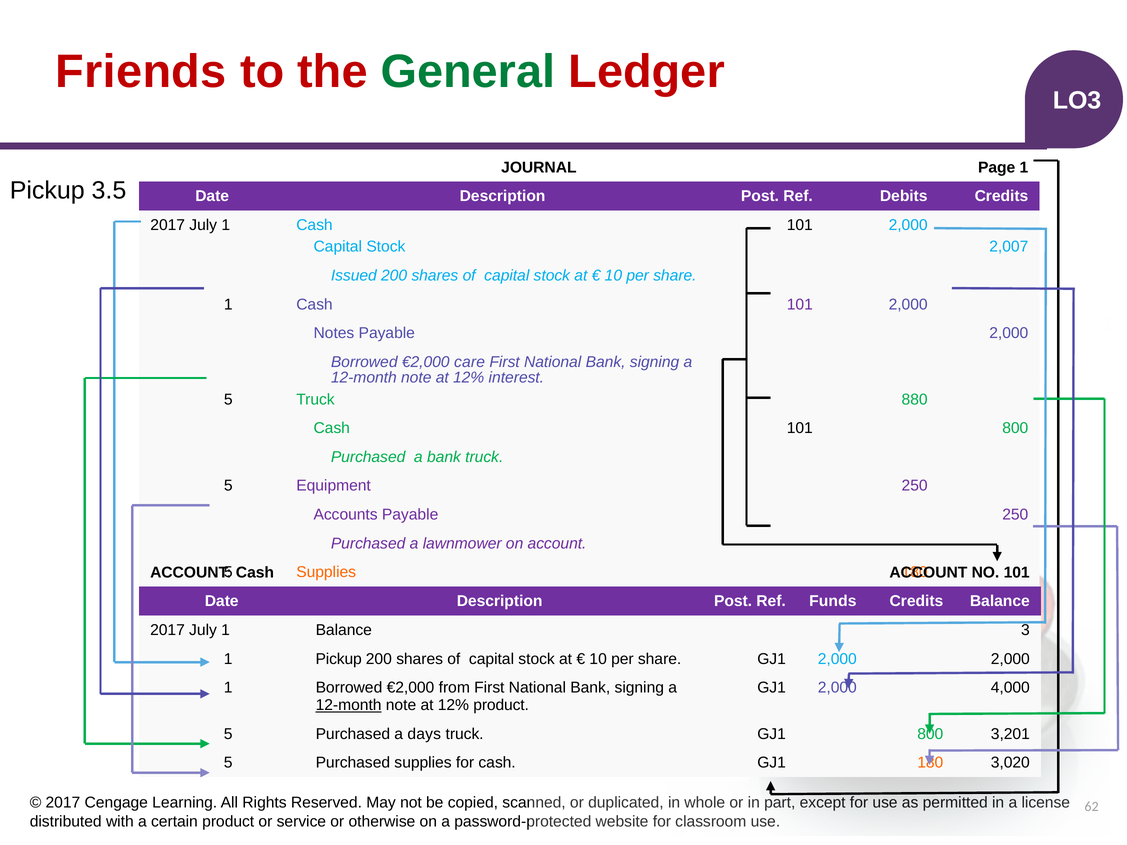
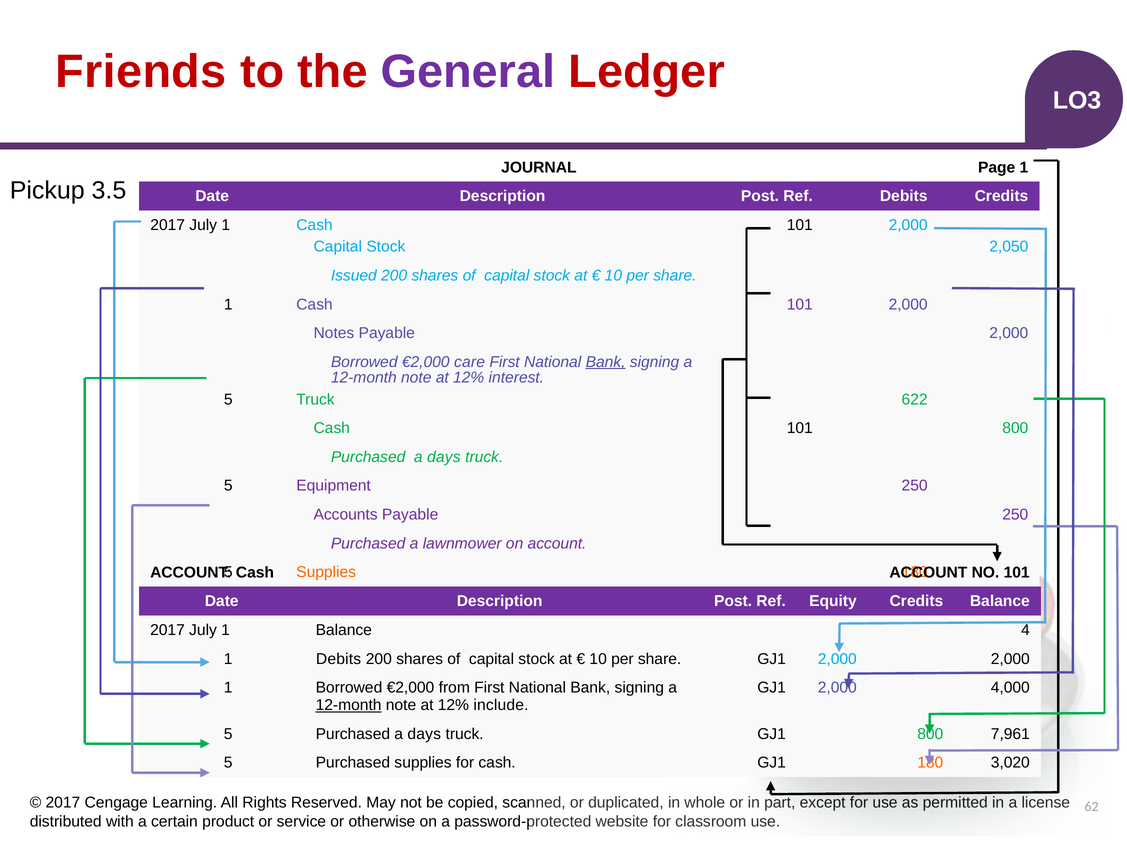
General colour: green -> purple
2,007: 2,007 -> 2,050
Bank at (606, 362) underline: none -> present
880: 880 -> 622
bank at (444, 457): bank -> days
Funds: Funds -> Equity
3: 3 -> 4
1 Pickup: Pickup -> Debits
12% product: product -> include
3,201: 3,201 -> 7,961
